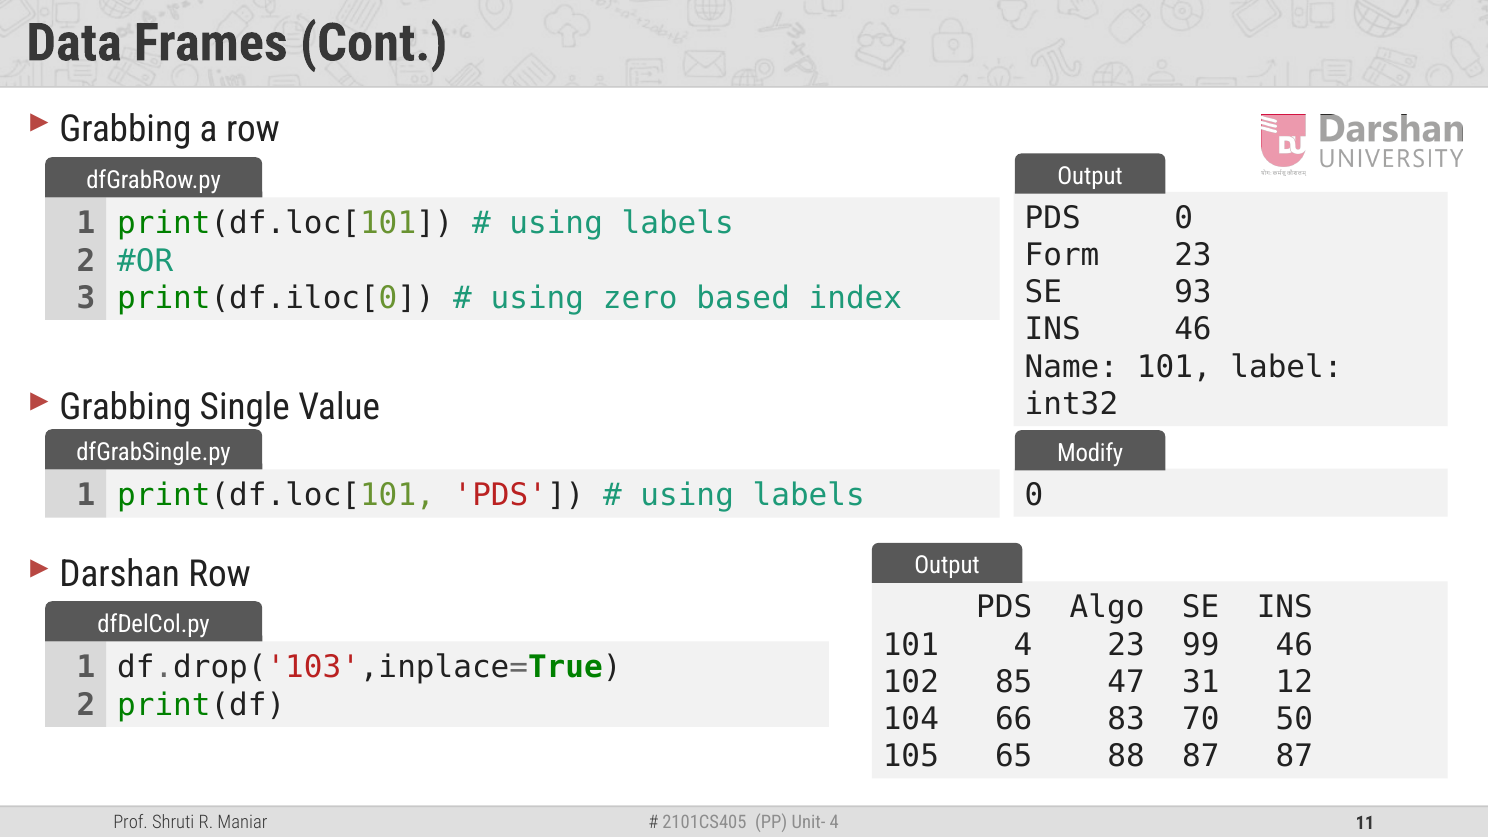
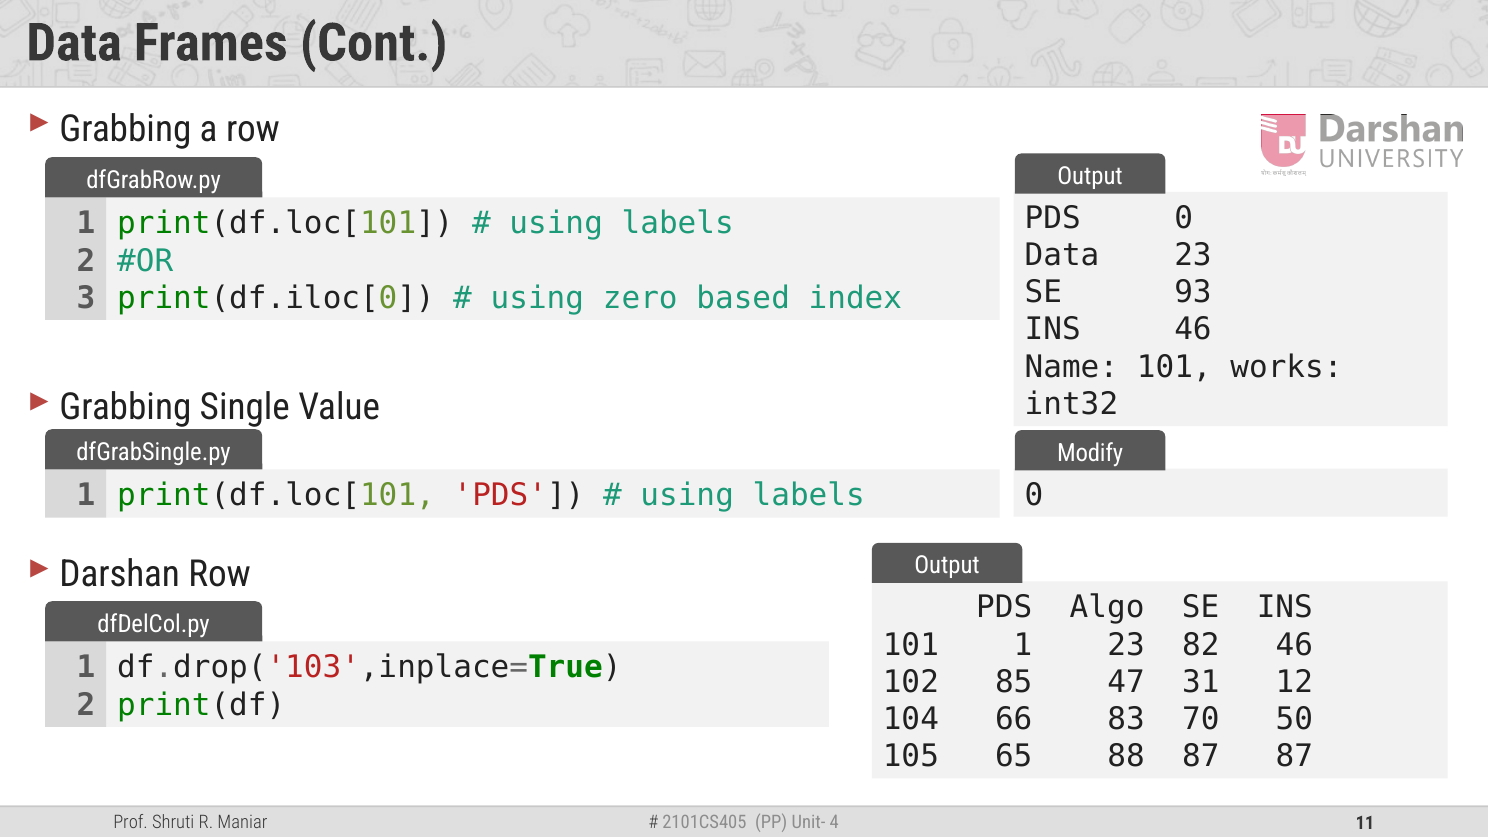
Form at (1062, 255): Form -> Data
label: label -> works
101 4: 4 -> 1
99: 99 -> 82
